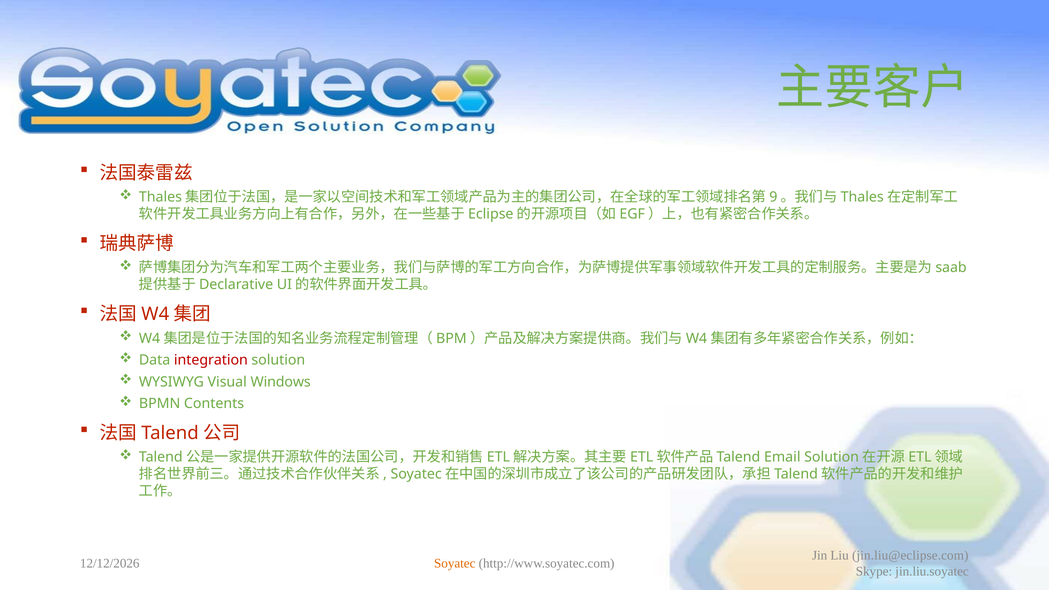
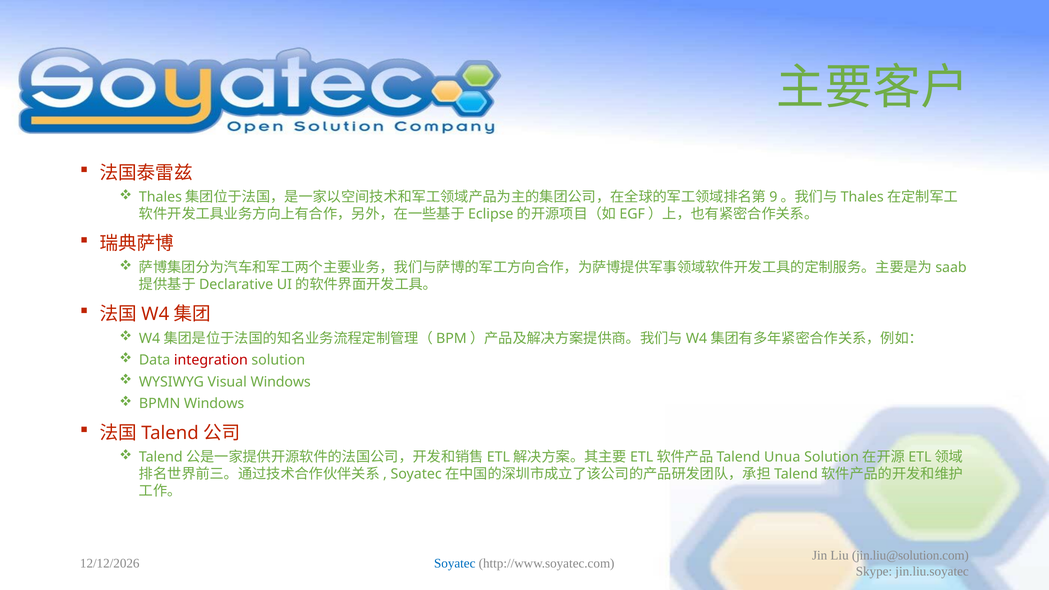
BPMN Contents: Contents -> Windows
Email: Email -> Unua
jin.liu@eclipse.com: jin.liu@eclipse.com -> jin.liu@solution.com
Soyatec colour: orange -> blue
